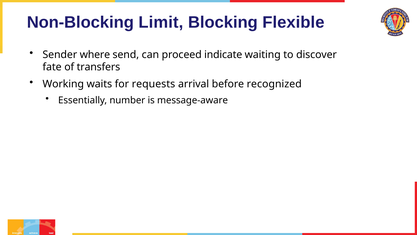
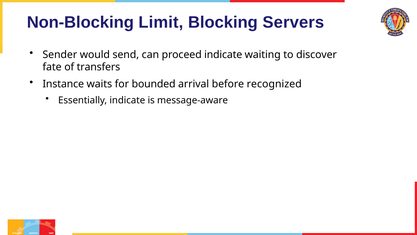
Flexible: Flexible -> Servers
where: where -> would
Working: Working -> Instance
requests: requests -> bounded
Essentially number: number -> indicate
